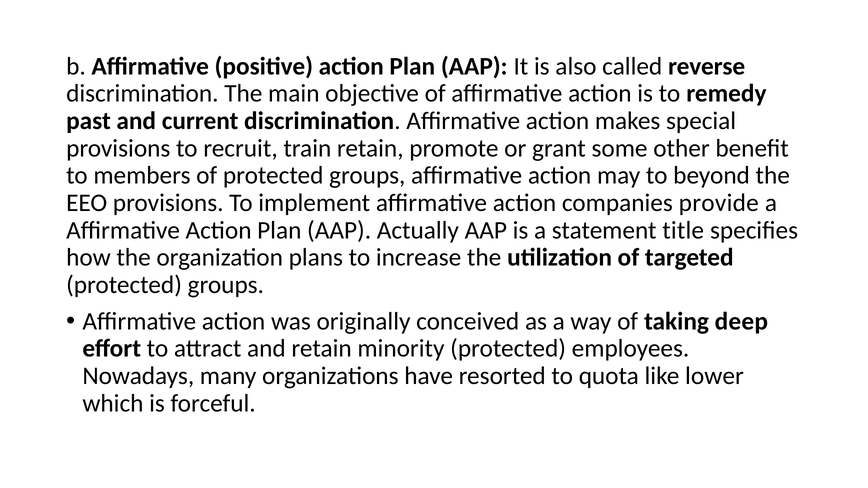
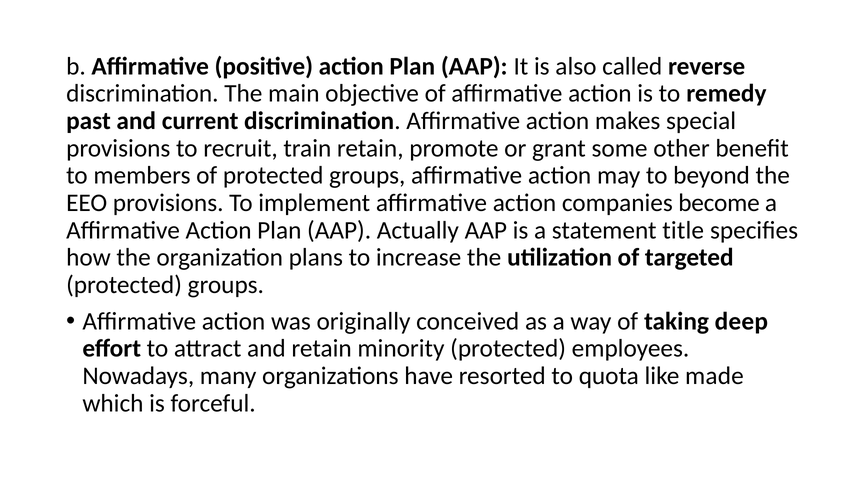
provide: provide -> become
lower: lower -> made
